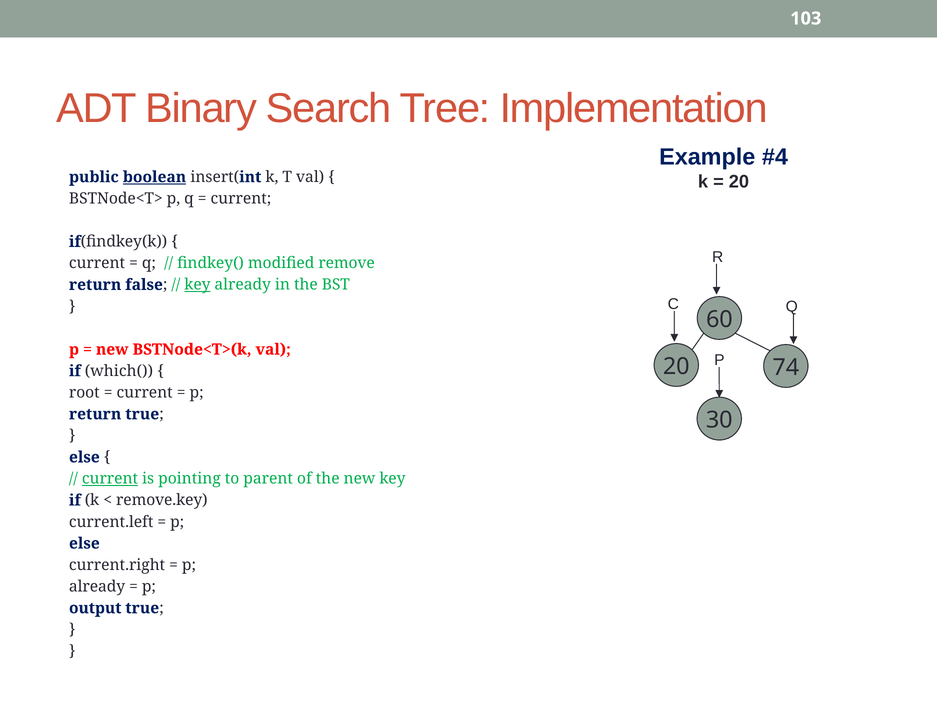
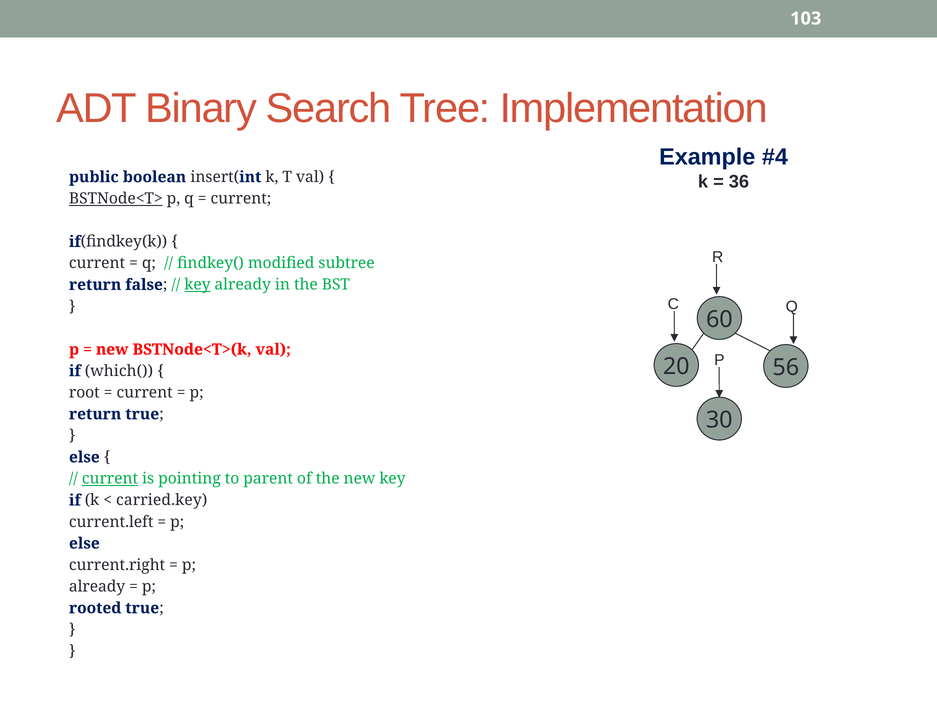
boolean underline: present -> none
20 at (739, 181): 20 -> 36
BSTNode<T> underline: none -> present
remove: remove -> subtree
74: 74 -> 56
remove.key: remove.key -> carried.key
output: output -> rooted
